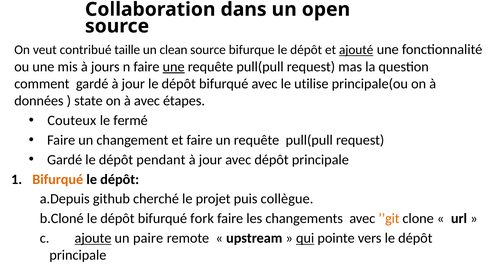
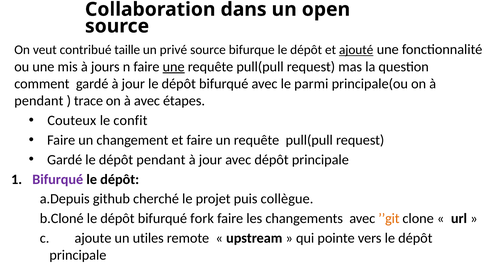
clean: clean -> privé
utilise: utilise -> parmi
données at (39, 101): données -> pendant
state: state -> trace
fermé: fermé -> confit
Bifurqué at (58, 179) colour: orange -> purple
ajoute underline: present -> none
paire: paire -> utiles
qui underline: present -> none
